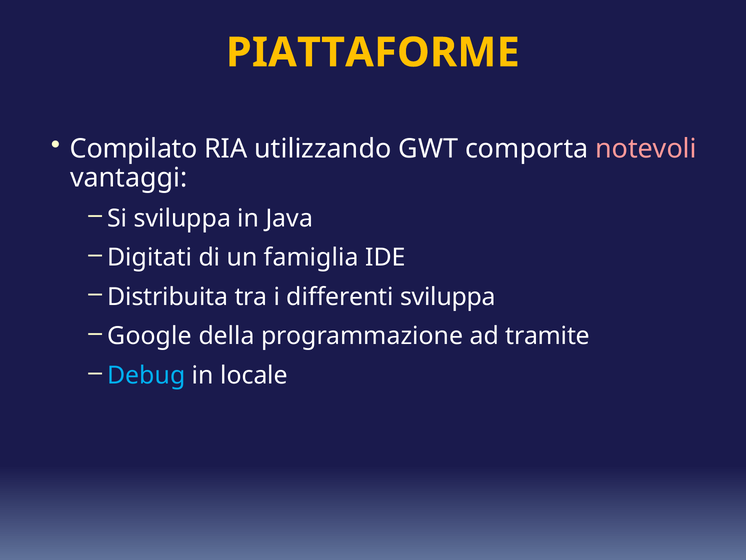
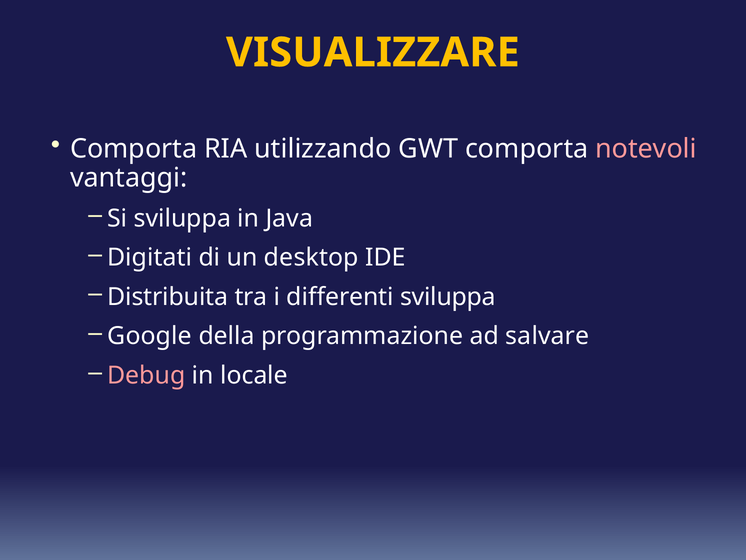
PIATTAFORME: PIATTAFORME -> VISUALIZZARE
Compilato at (134, 149): Compilato -> Comporta
famiglia: famiglia -> desktop
tramite: tramite -> salvare
Debug colour: light blue -> pink
